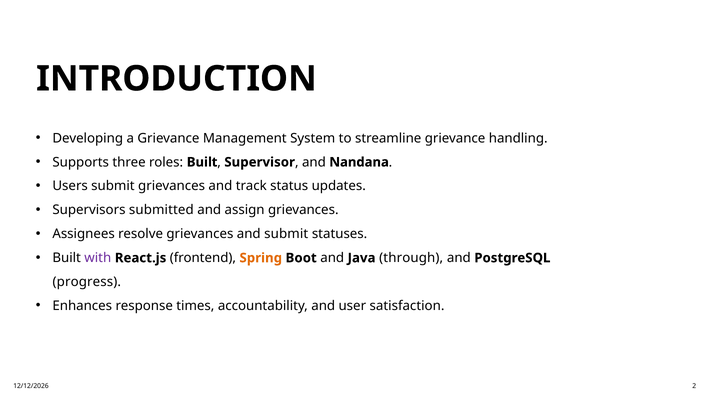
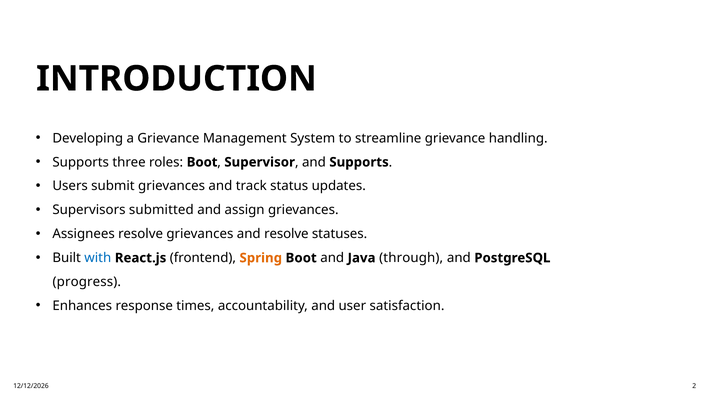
roles Built: Built -> Boot
and Nandana: Nandana -> Supports
and submit: submit -> resolve
with colour: purple -> blue
